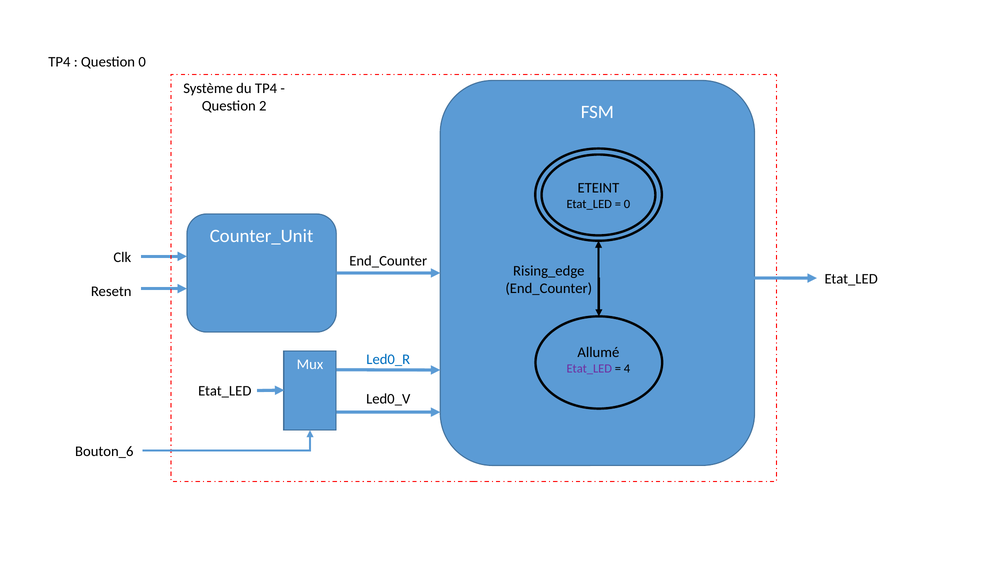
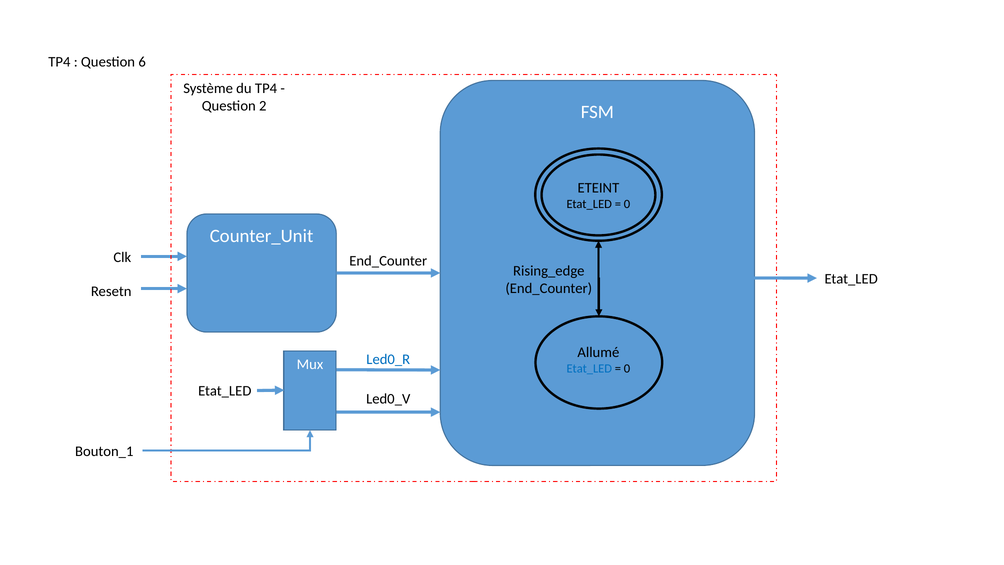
Question 0: 0 -> 6
Etat_LED at (589, 369) colour: purple -> blue
4 at (627, 369): 4 -> 0
Bouton_6: Bouton_6 -> Bouton_1
